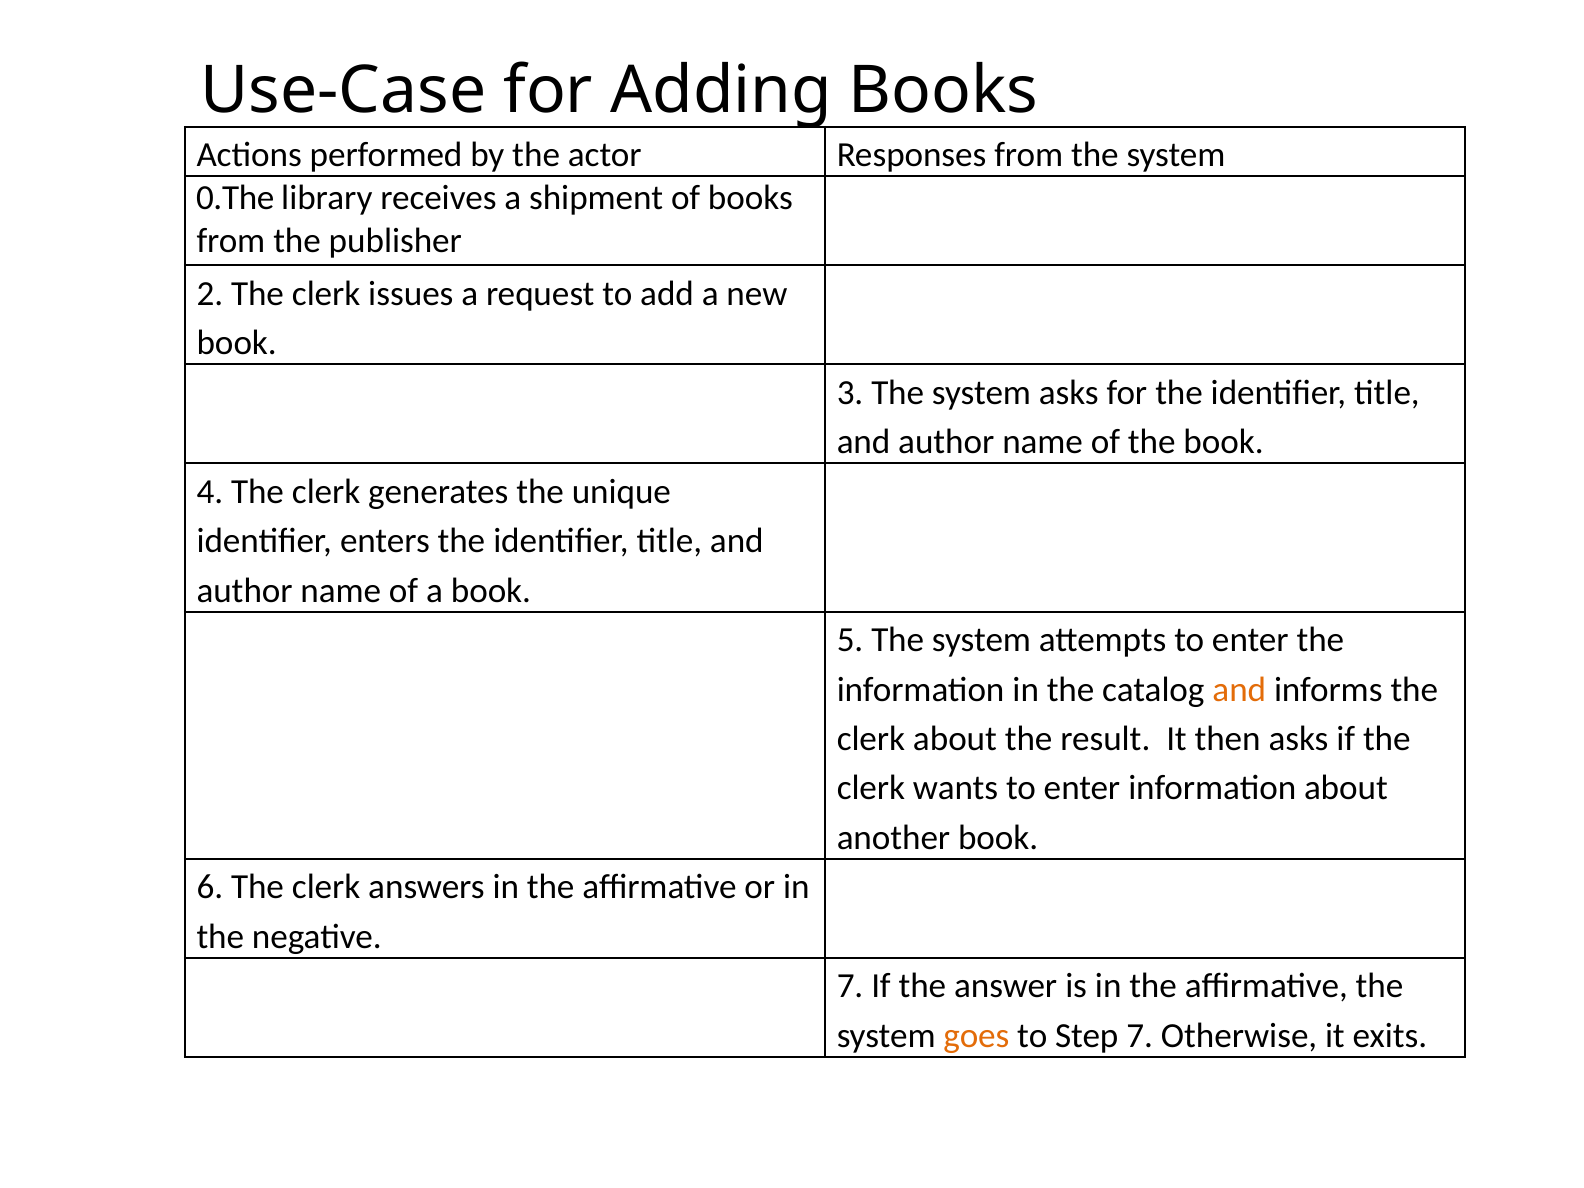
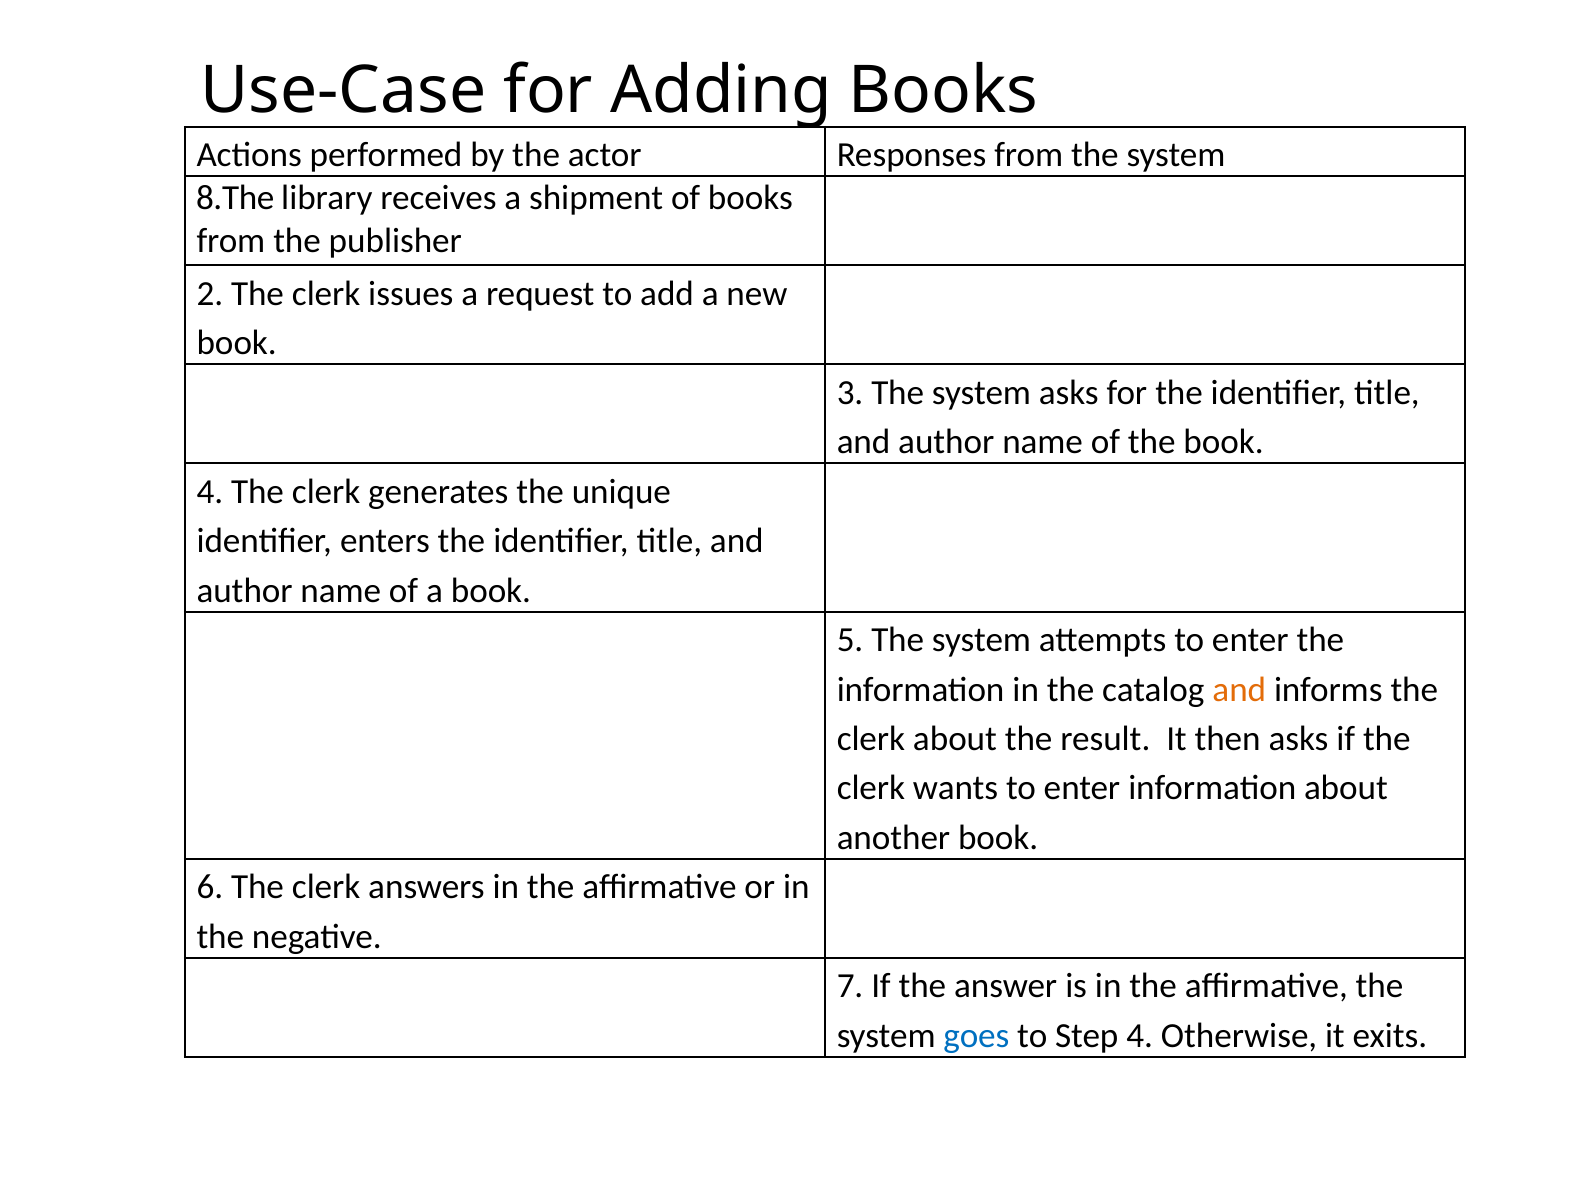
0.The: 0.The -> 8.The
goes colour: orange -> blue
Step 7: 7 -> 4
